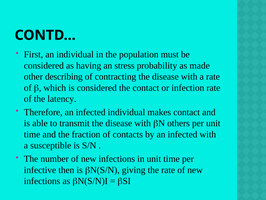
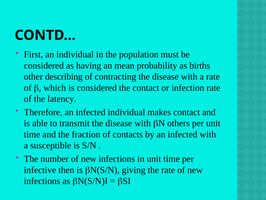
stress: stress -> mean
made: made -> births
